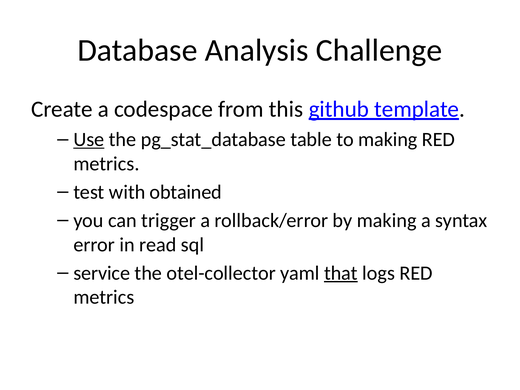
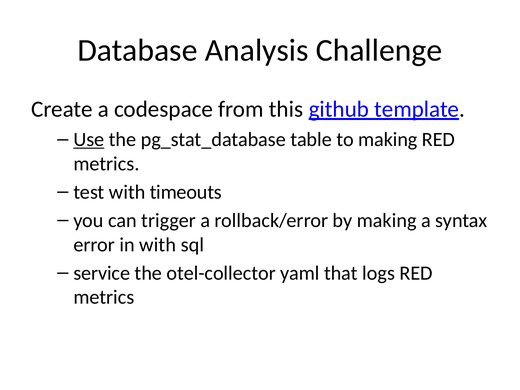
obtained: obtained -> timeouts
in read: read -> with
that underline: present -> none
